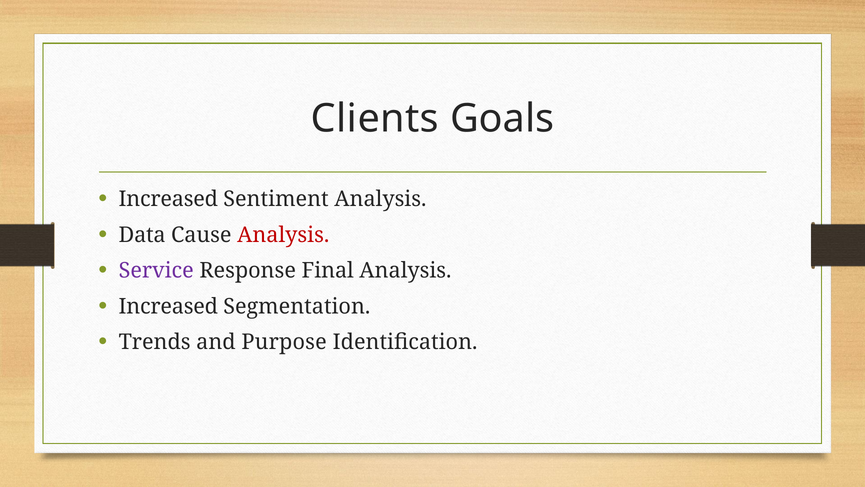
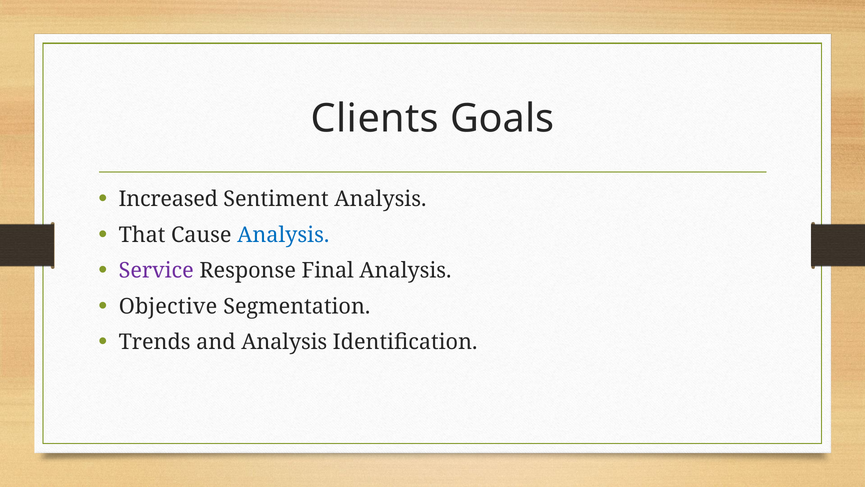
Data: Data -> That
Analysis at (283, 235) colour: red -> blue
Increased at (168, 306): Increased -> Objective
and Purpose: Purpose -> Analysis
